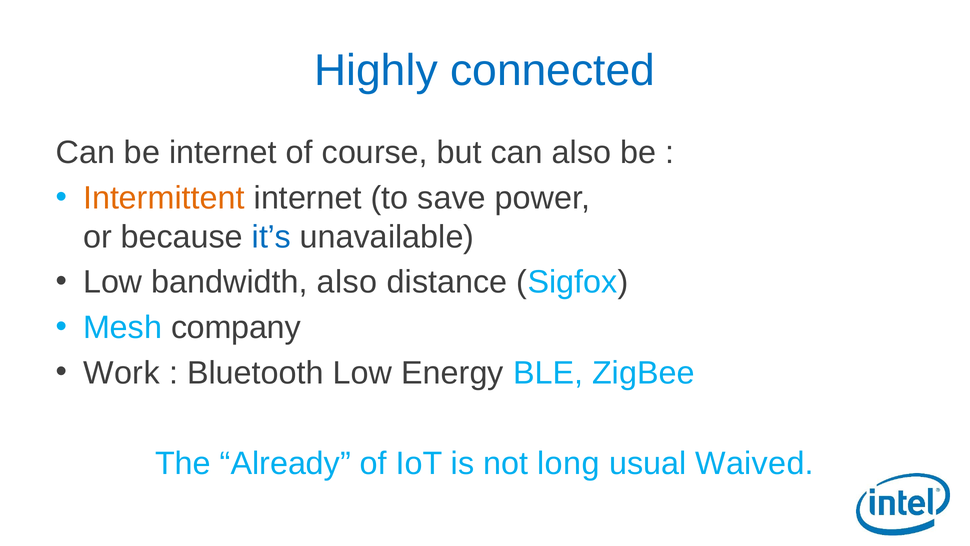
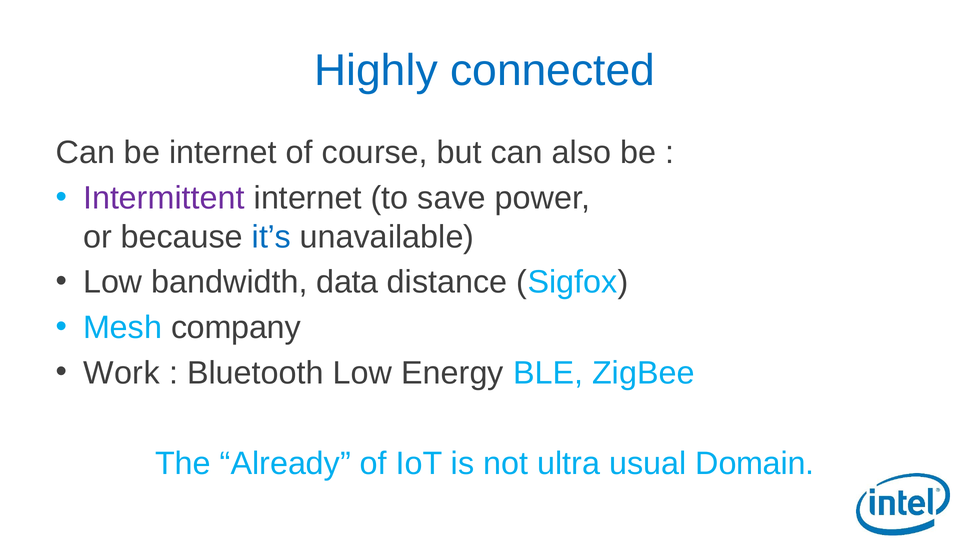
Intermittent colour: orange -> purple
bandwidth also: also -> data
long: long -> ultra
Waived: Waived -> Domain
